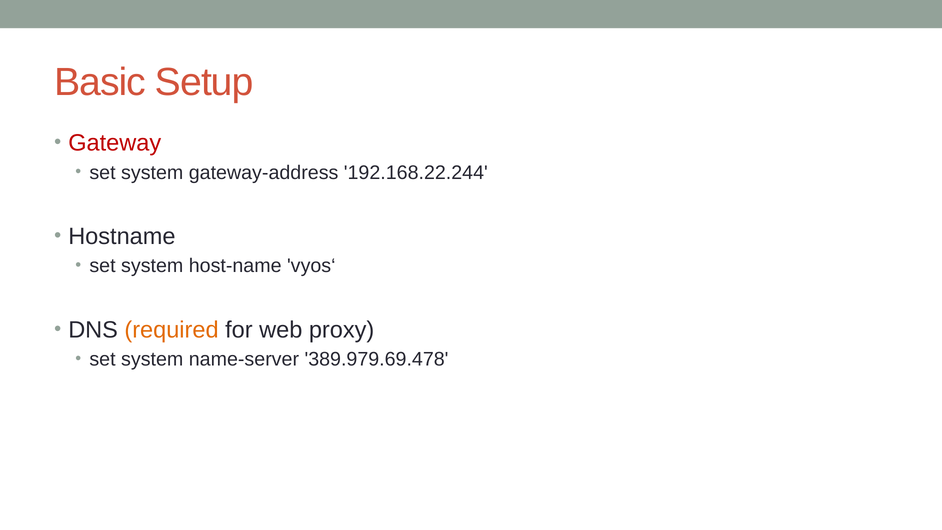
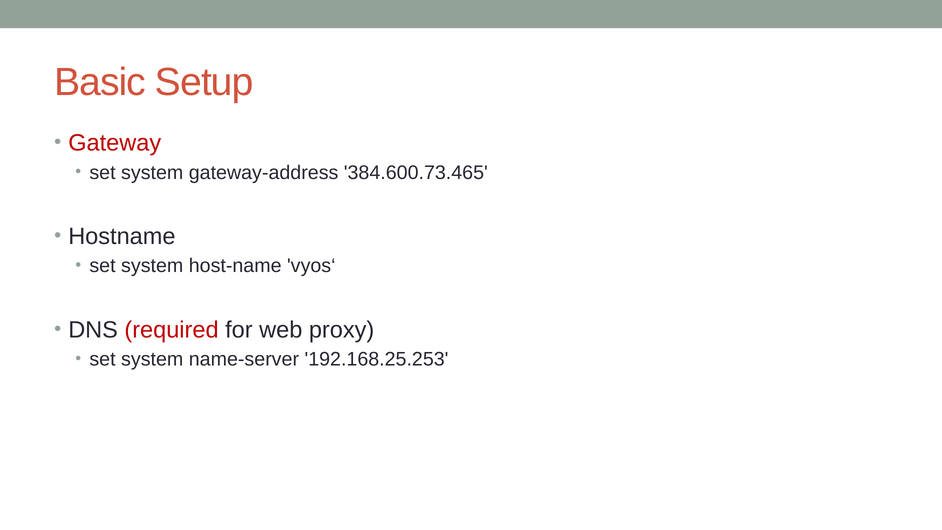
192.168.22.244: 192.168.22.244 -> 384.600.73.465
required colour: orange -> red
389.979.69.478: 389.979.69.478 -> 192.168.25.253
